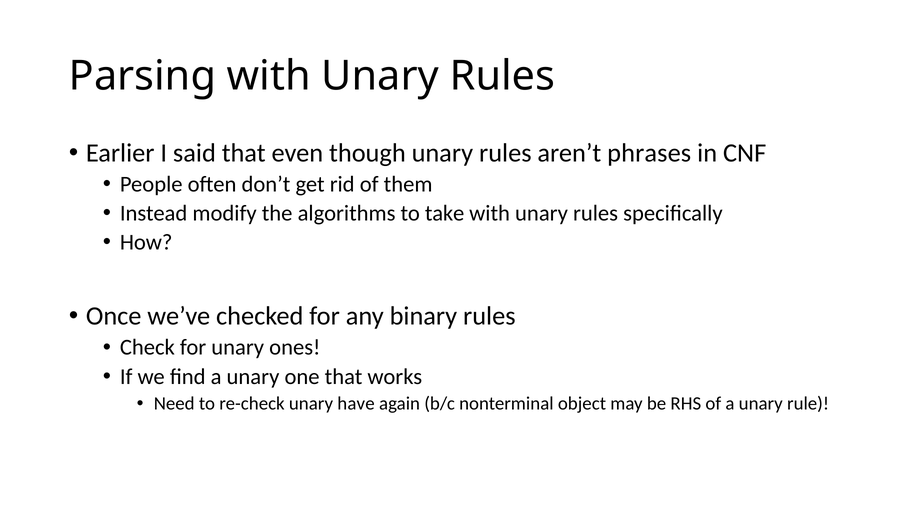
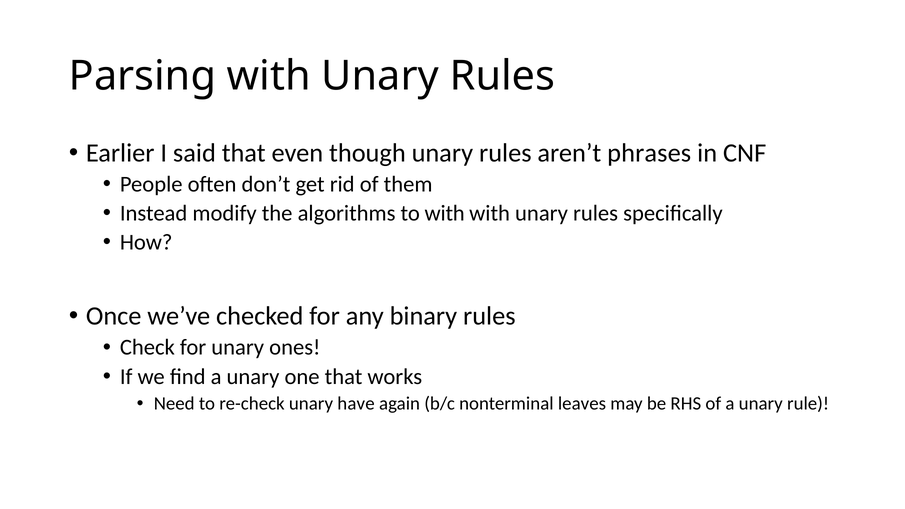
to take: take -> with
object: object -> leaves
